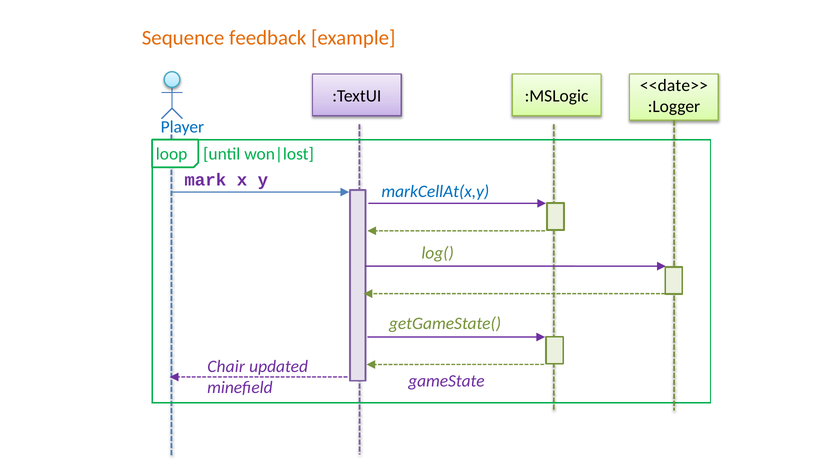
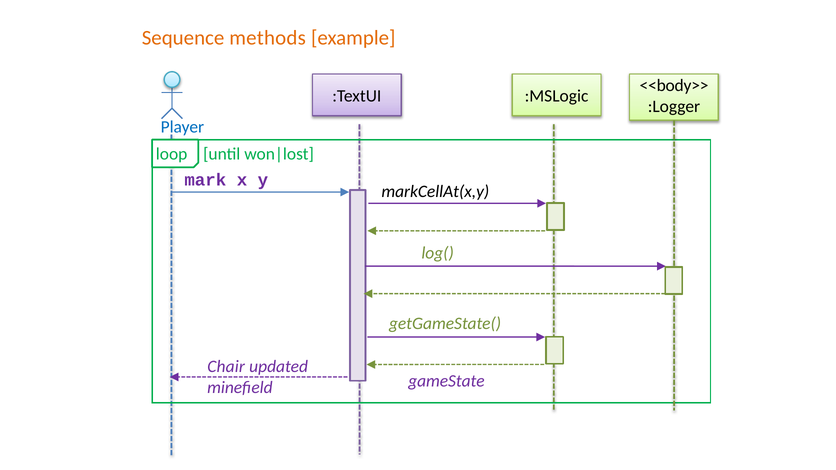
feedback: feedback -> methods
<<date>>: <<date>> -> <<body>>
markCellAt(x,y colour: blue -> black
